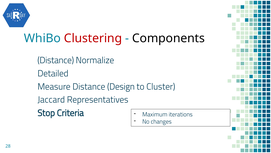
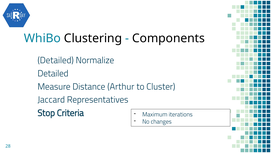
Clustering colour: red -> black
Distance at (56, 60): Distance -> Detailed
Design: Design -> Arthur
